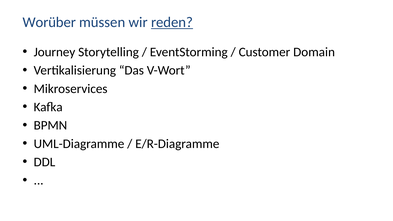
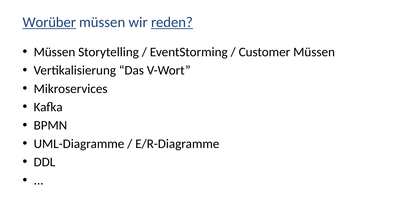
Worüber underline: none -> present
Journey at (54, 52): Journey -> Müssen
Customer Domain: Domain -> Müssen
